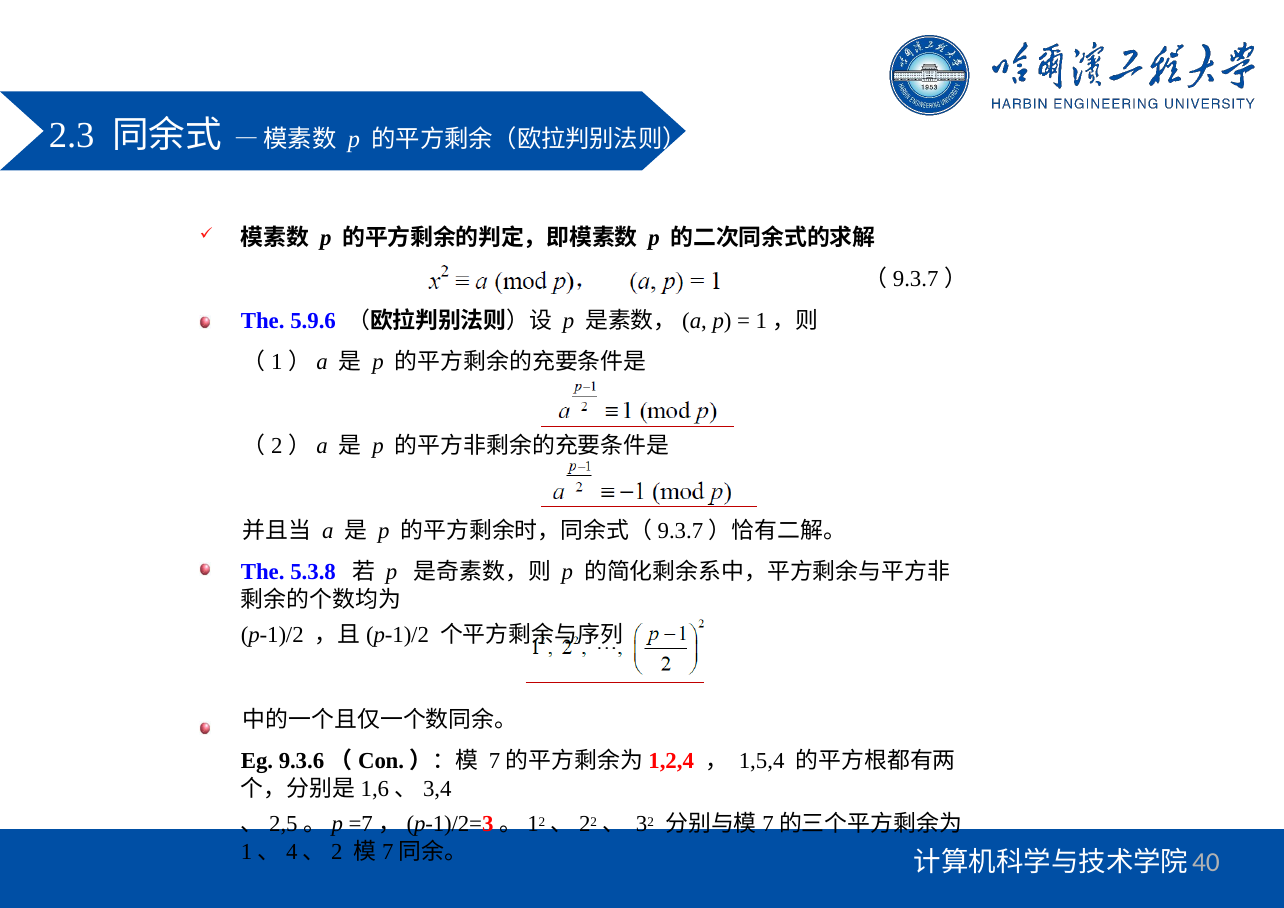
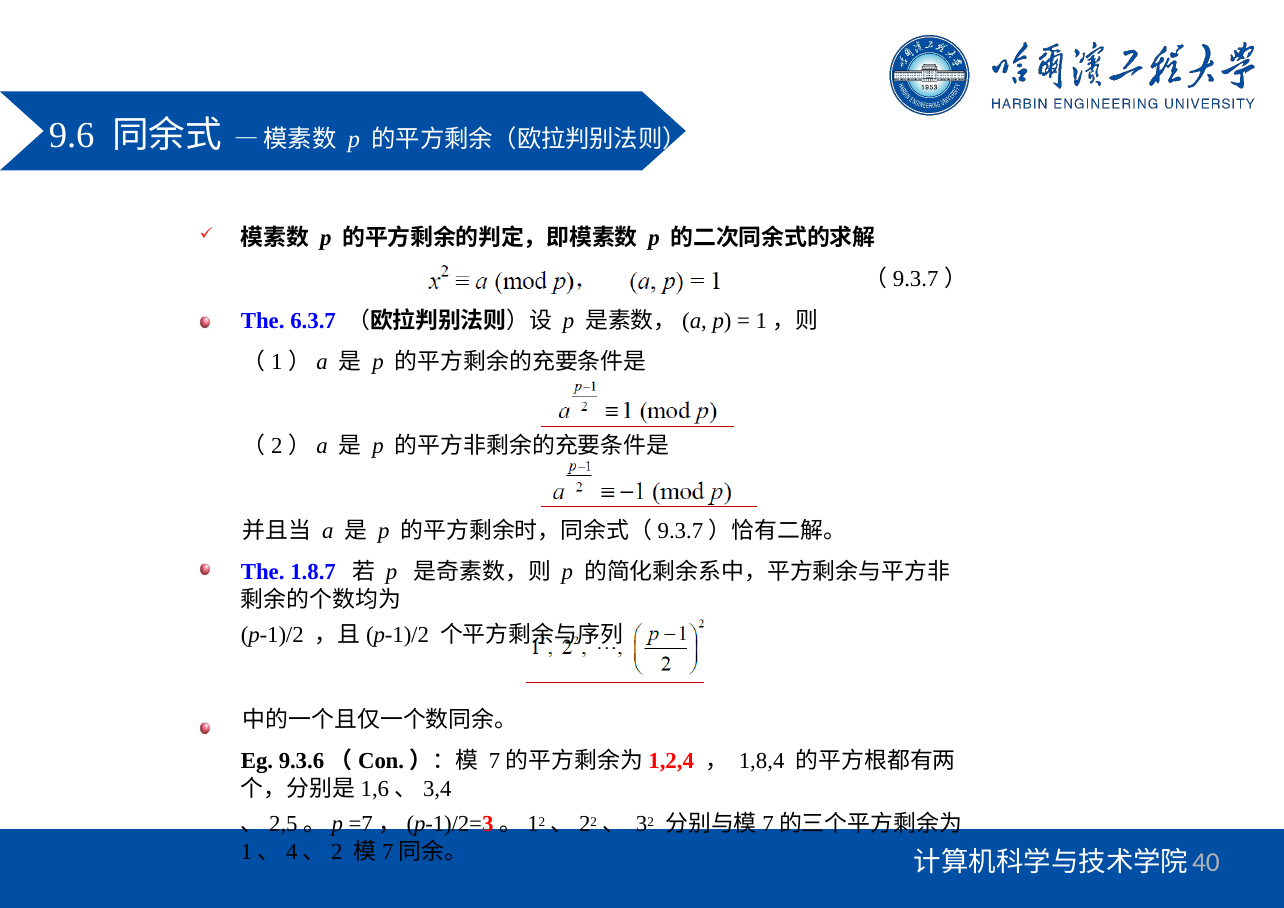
2.3: 2.3 -> 9.6
5.9.6: 5.9.6 -> 6.3.7
5.3.8: 5.3.8 -> 1.8.7
1,5,4: 1,5,4 -> 1,8,4
